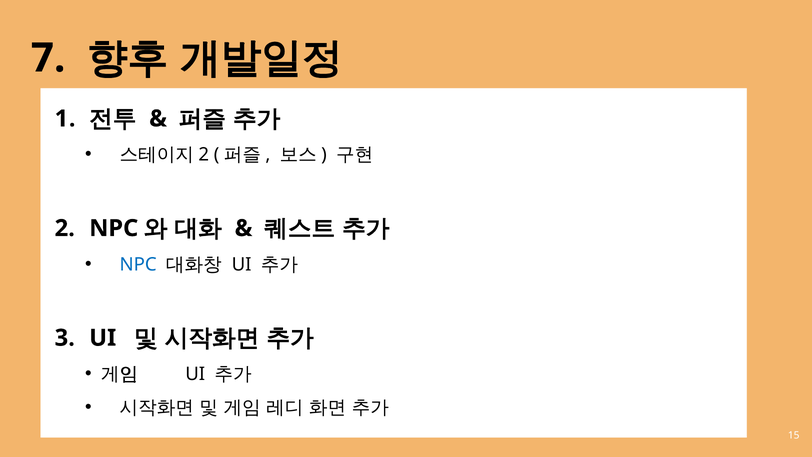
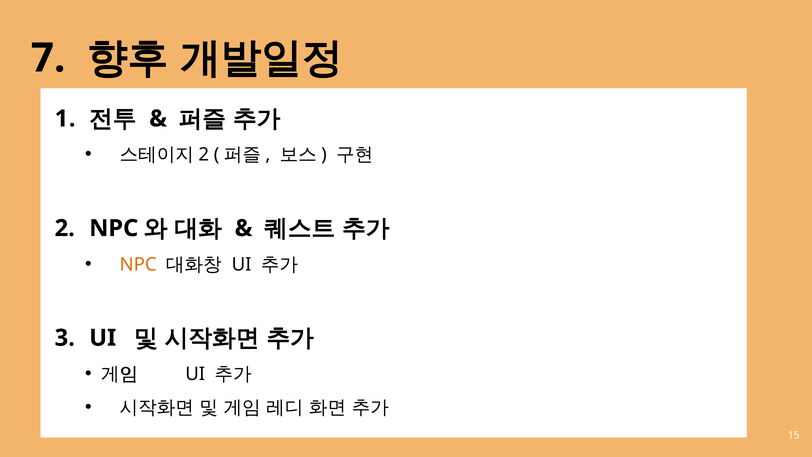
NPC at (138, 264) colour: blue -> orange
